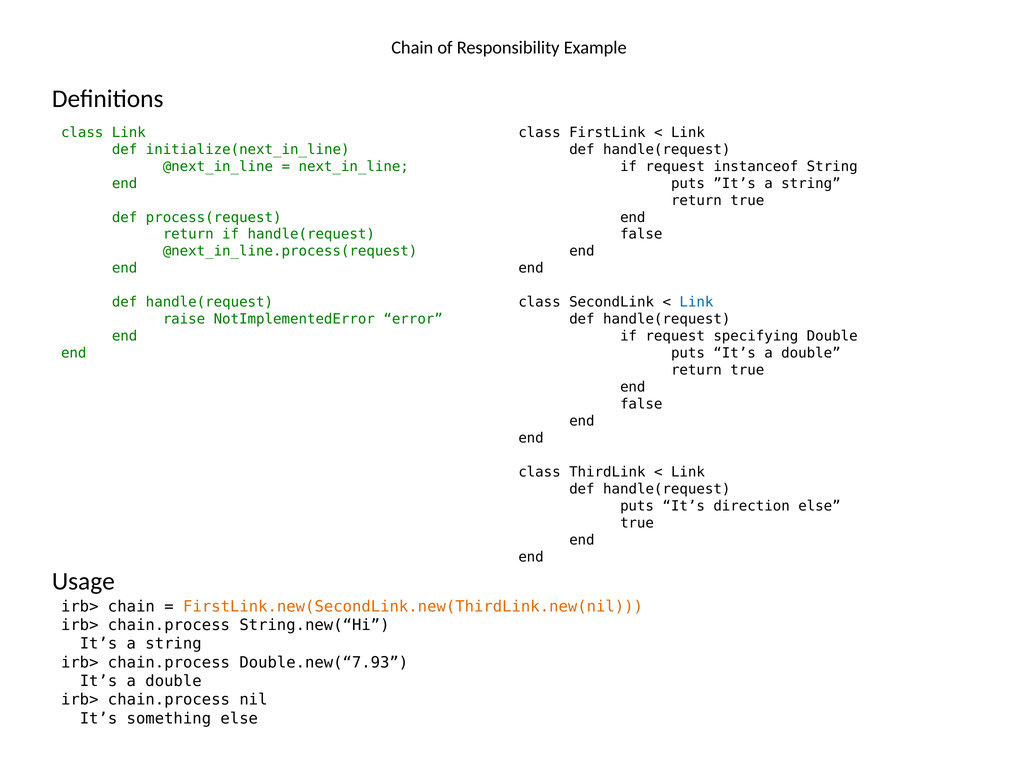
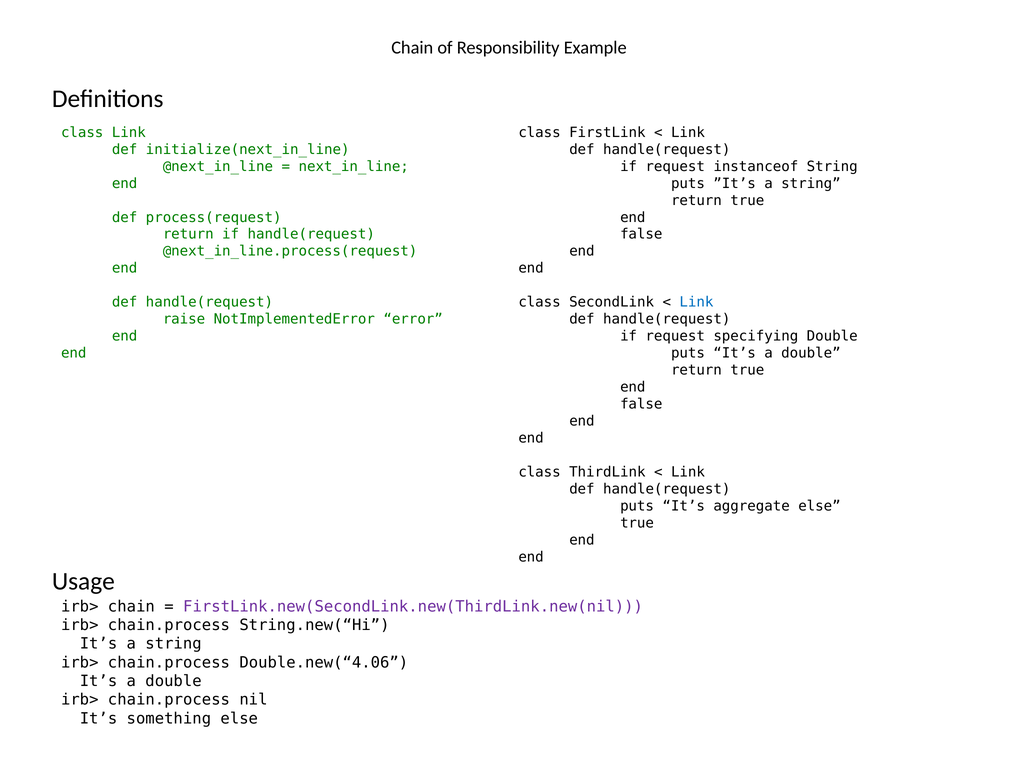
direction: direction -> aggregate
FirstLink.new(SecondLink.new(ThirdLink.new(nil colour: orange -> purple
Double.new(“7.93: Double.new(“7.93 -> Double.new(“4.06
